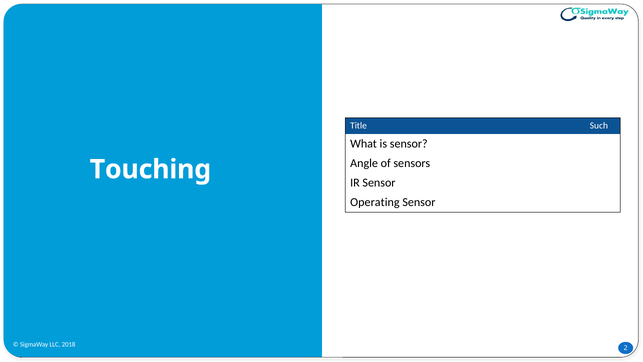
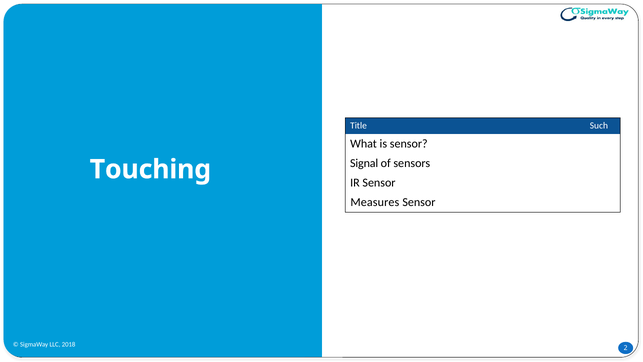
Angle: Angle -> Signal
Operating: Operating -> Measures
